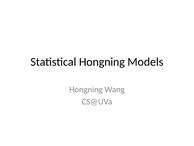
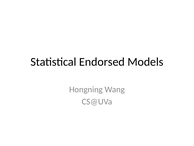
Statistical Hongning: Hongning -> Endorsed
